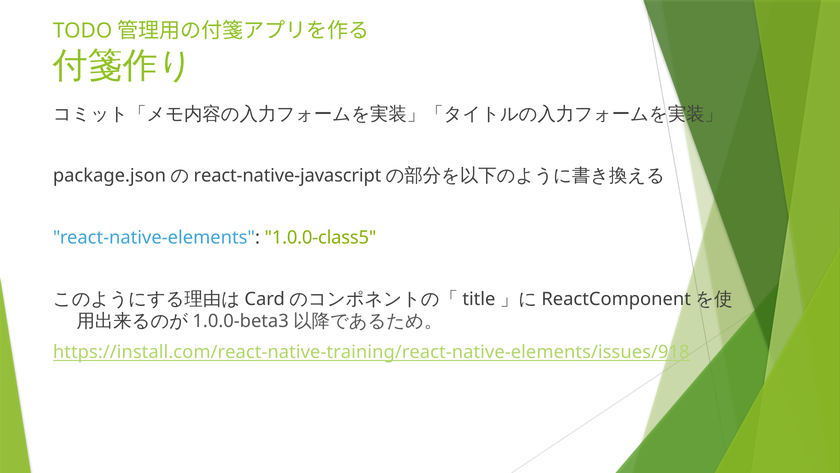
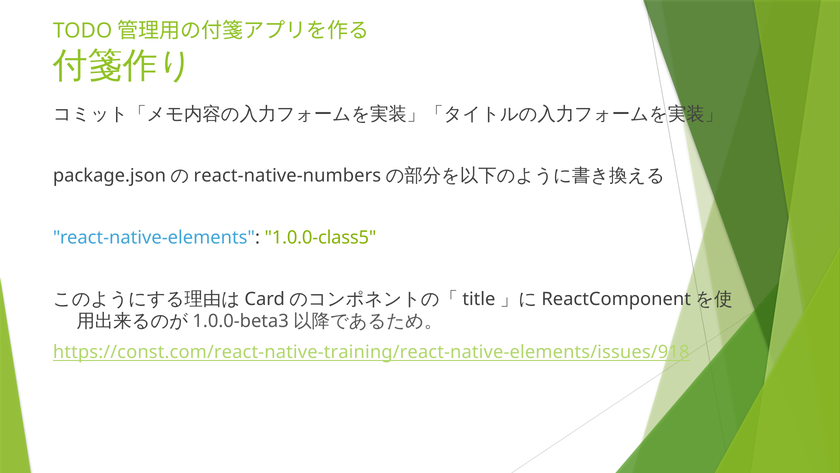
react-native-javascript: react-native-javascript -> react-native-numbers
https://install.com/react-native-training/react-native-elements/issues/918: https://install.com/react-native-training/react-native-elements/issues/918 -> https://const.com/react-native-training/react-native-elements/issues/918
